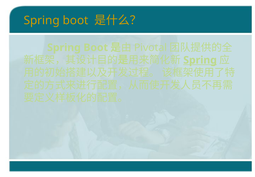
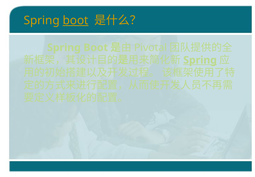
boot at (76, 20) underline: none -> present
